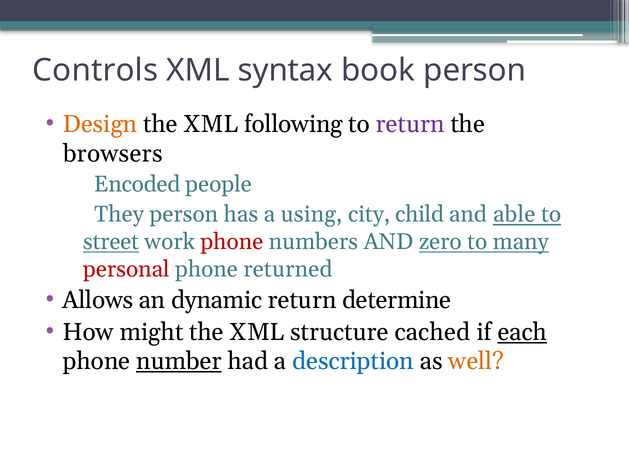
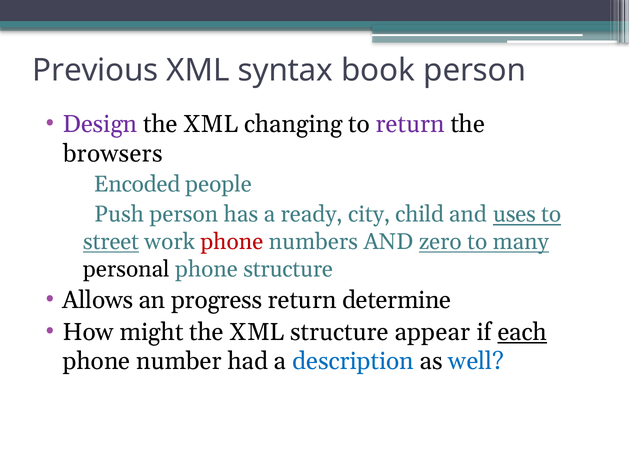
Controls: Controls -> Previous
Design colour: orange -> purple
following: following -> changing
They: They -> Push
using: using -> ready
able: able -> uses
personal colour: red -> black
phone returned: returned -> structure
dynamic: dynamic -> progress
cached: cached -> appear
number underline: present -> none
well colour: orange -> blue
